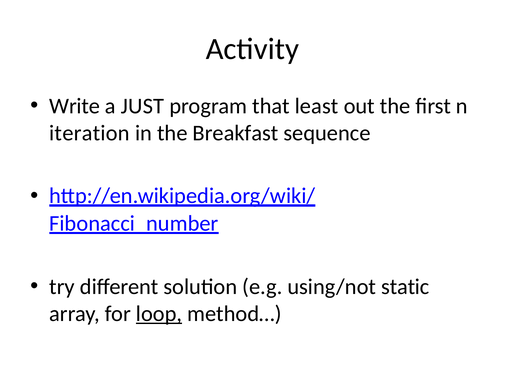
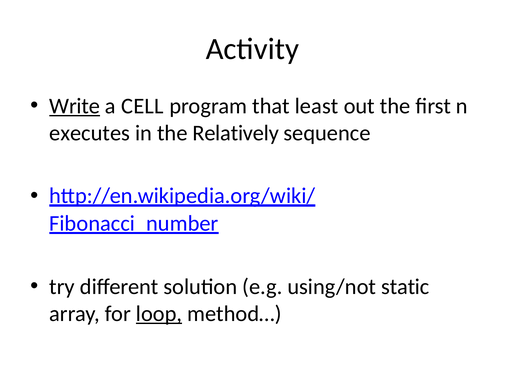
Write underline: none -> present
JUST: JUST -> CELL
iteration: iteration -> executes
Breakfast: Breakfast -> Relatively
